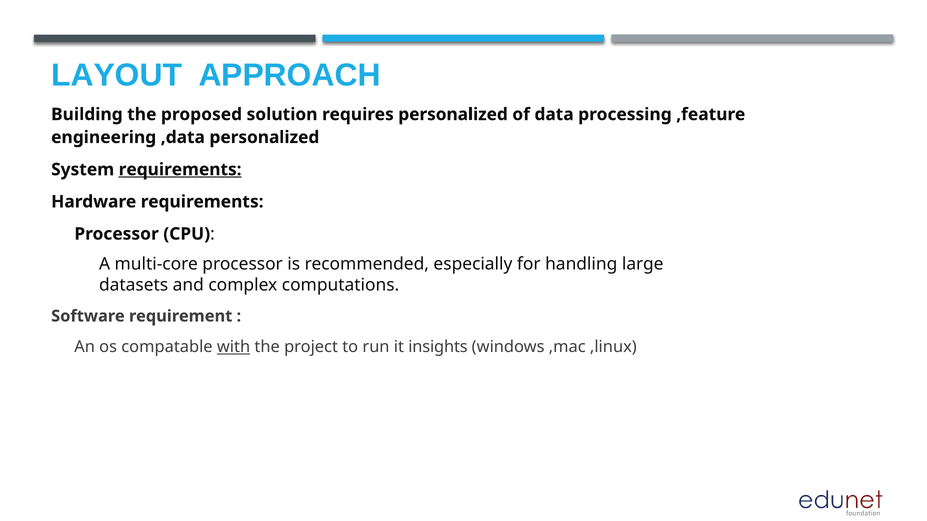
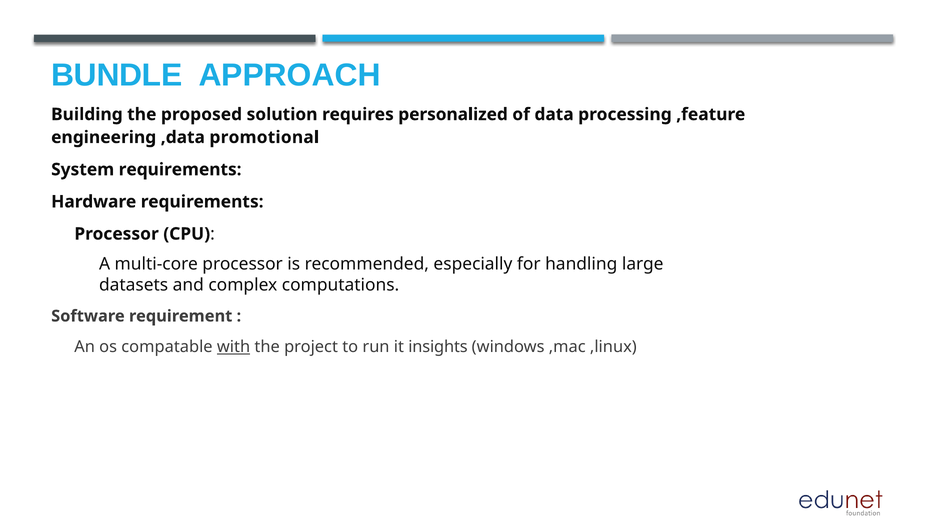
LAYOUT: LAYOUT -> BUNDLE
,data personalized: personalized -> promotional
requirements at (180, 170) underline: present -> none
